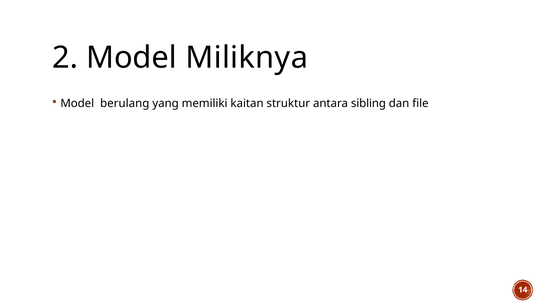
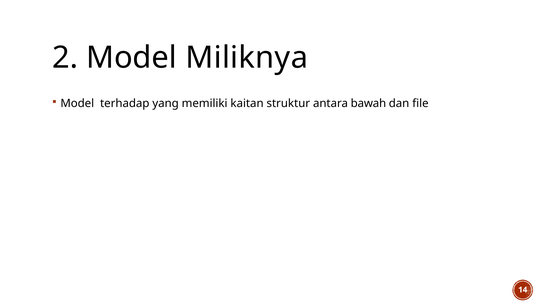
berulang: berulang -> terhadap
sibling: sibling -> bawah
